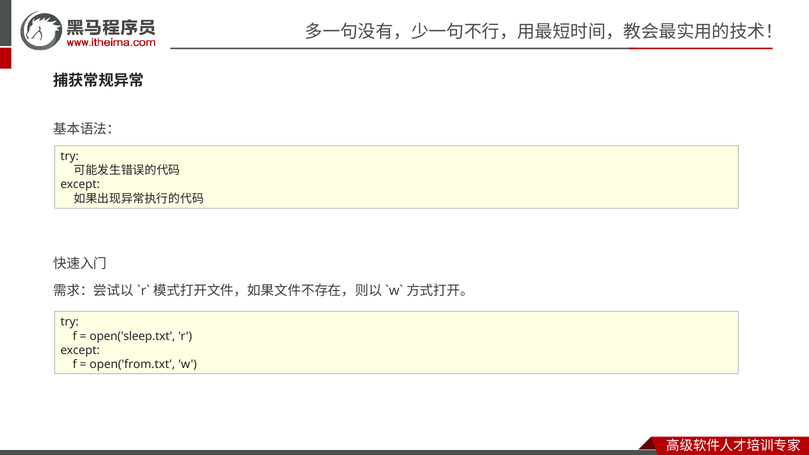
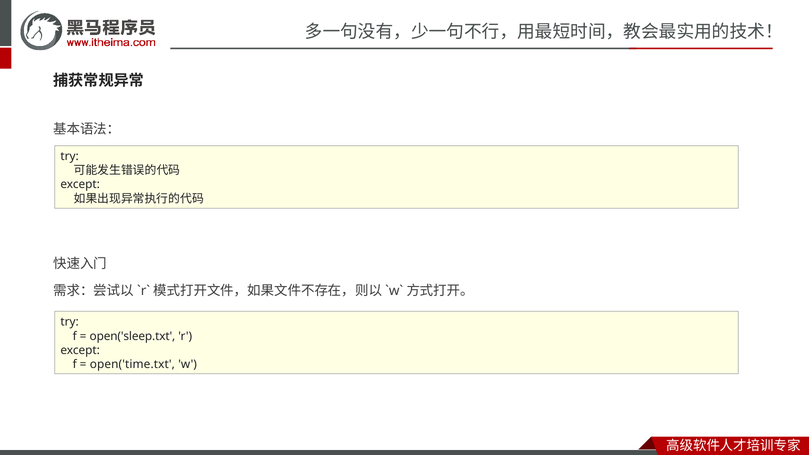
open('from.txt: open('from.txt -> open('time.txt
